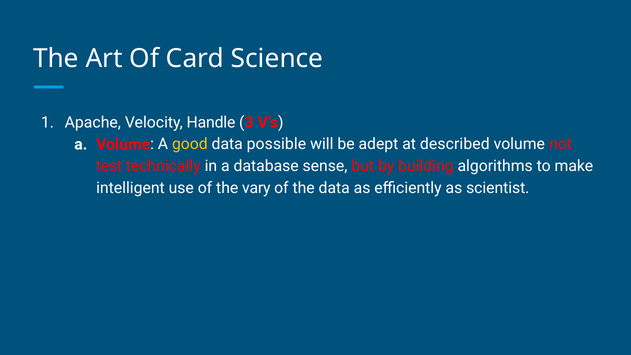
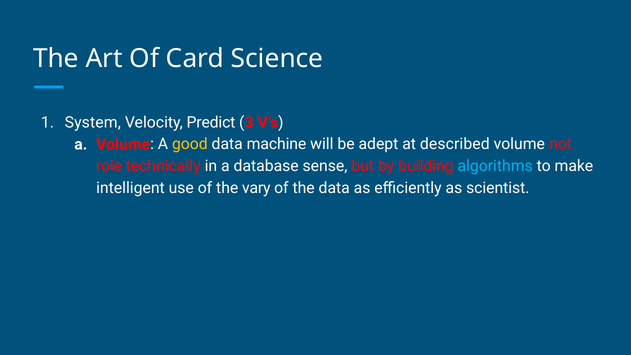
Apache: Apache -> System
Handle: Handle -> Predict
possible: possible -> machine
test: test -> role
algorithms colour: white -> light blue
